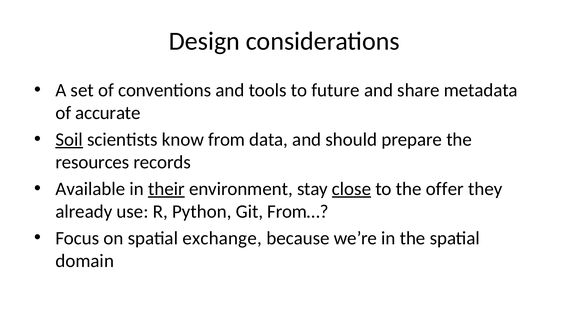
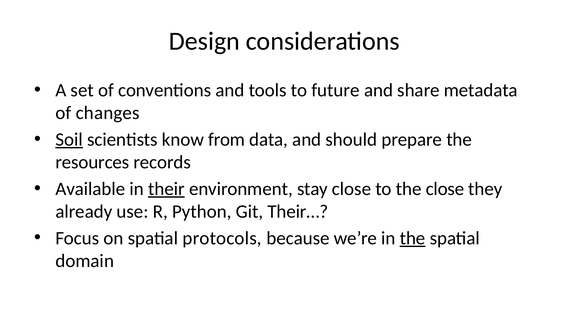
accurate: accurate -> changes
close at (352, 189) underline: present -> none
the offer: offer -> close
From…: From… -> Their…
exchange: exchange -> protocols
the at (413, 238) underline: none -> present
